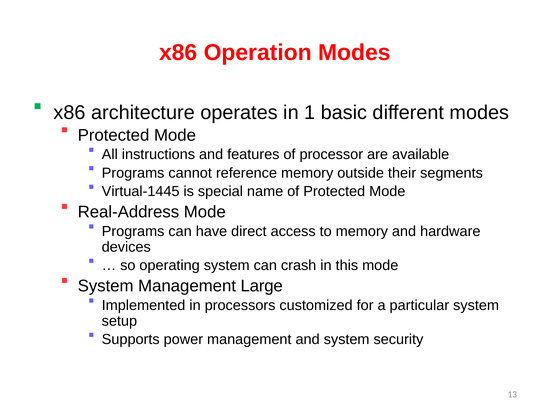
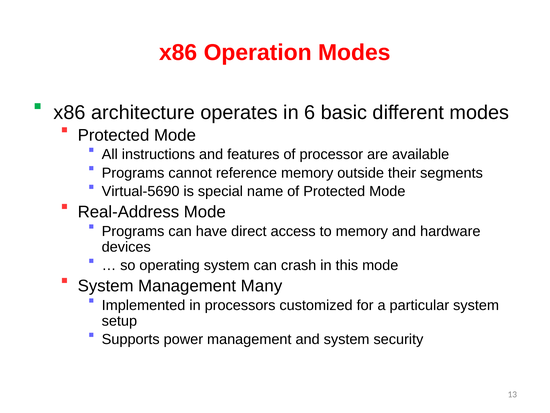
1: 1 -> 6
Virtual-1445: Virtual-1445 -> Virtual-5690
Large: Large -> Many
